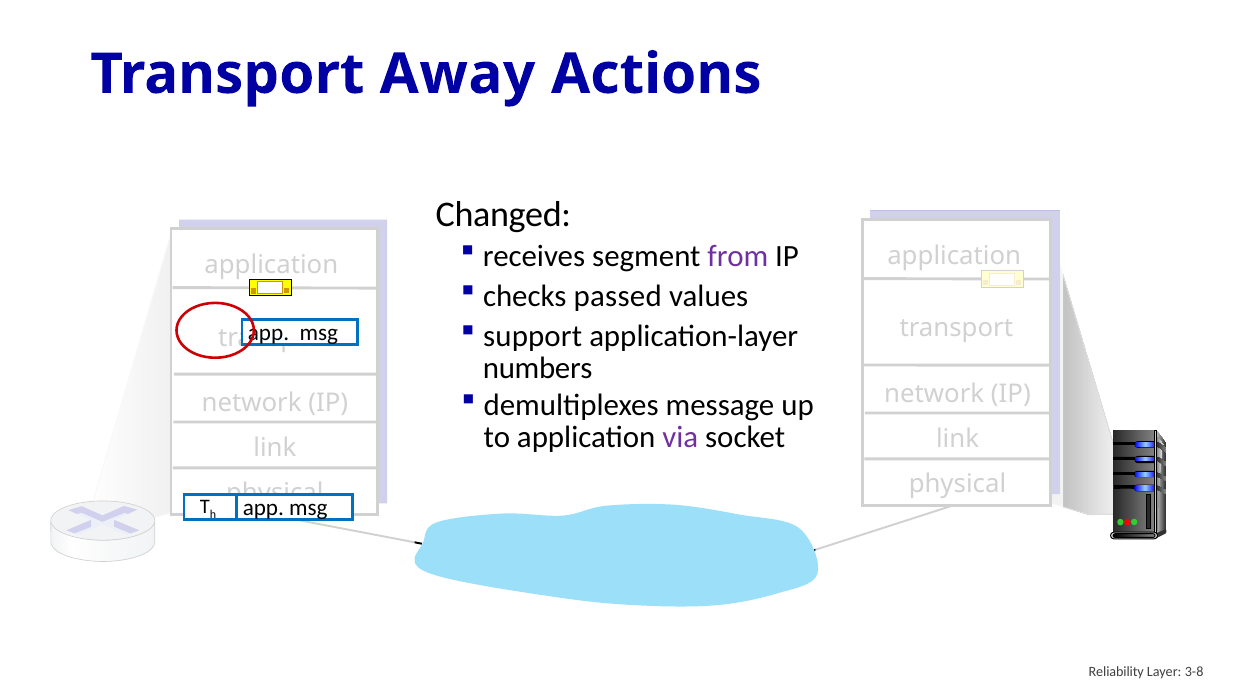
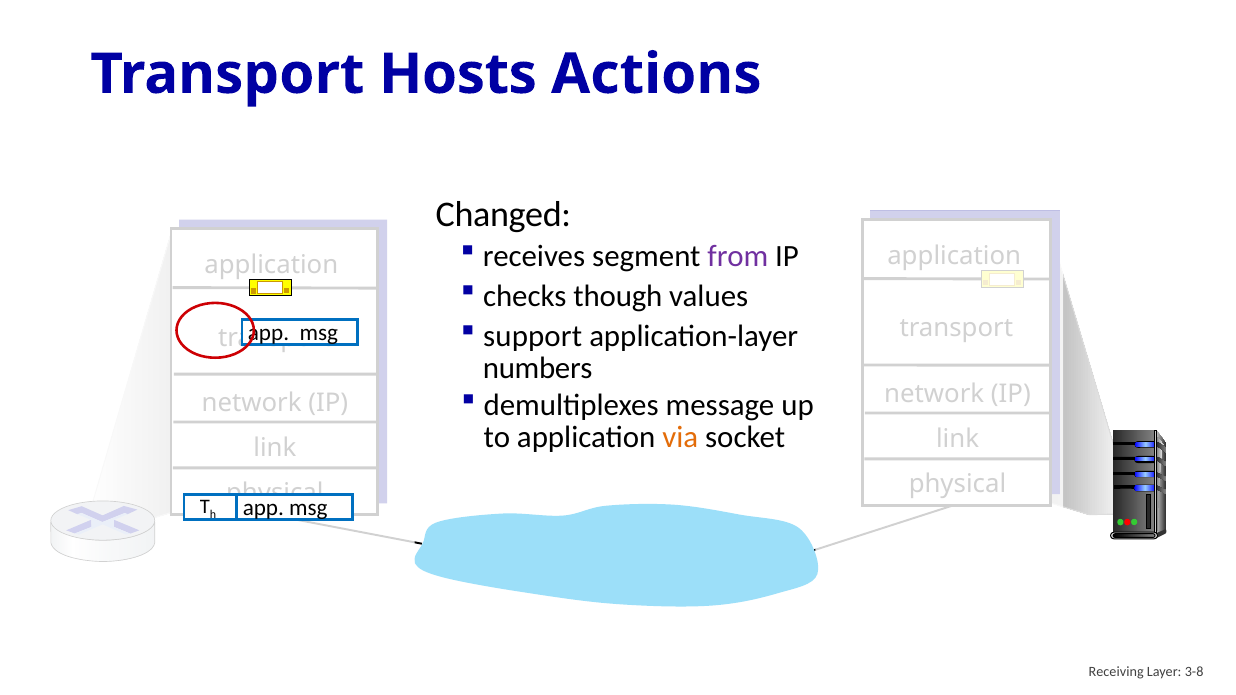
Away: Away -> Hosts
passed: passed -> though
via colour: purple -> orange
Reliability: Reliability -> Receiving
